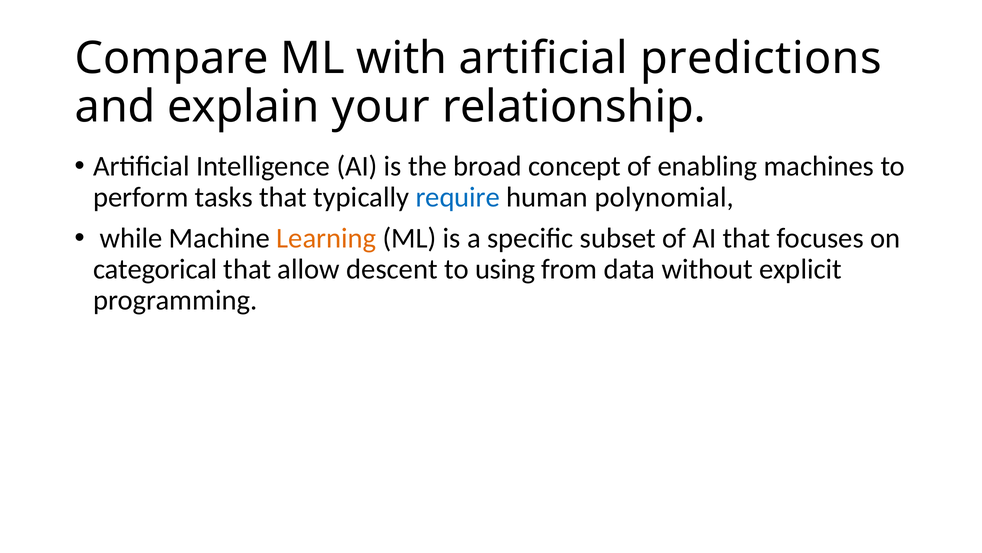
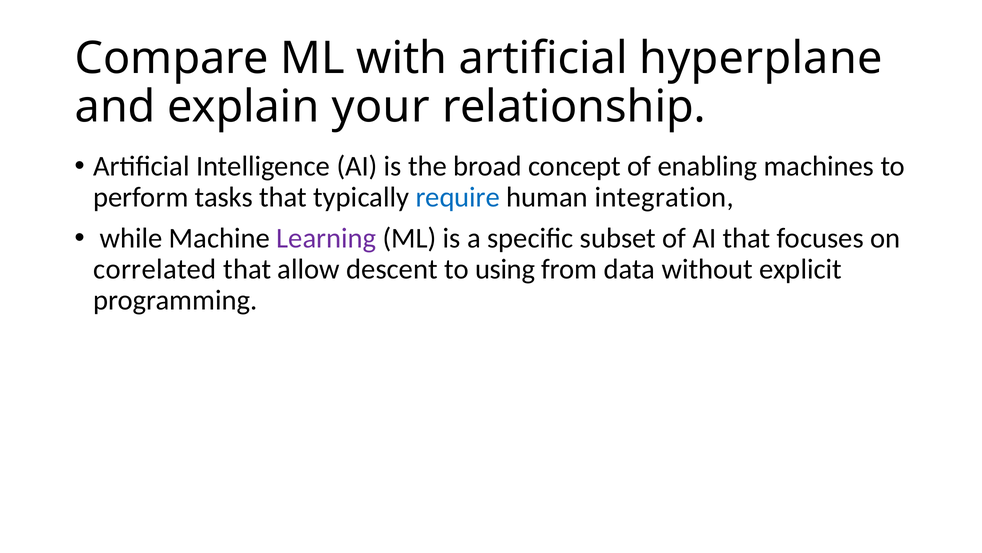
predictions: predictions -> hyperplane
polynomial: polynomial -> integration
Learning colour: orange -> purple
categorical: categorical -> correlated
